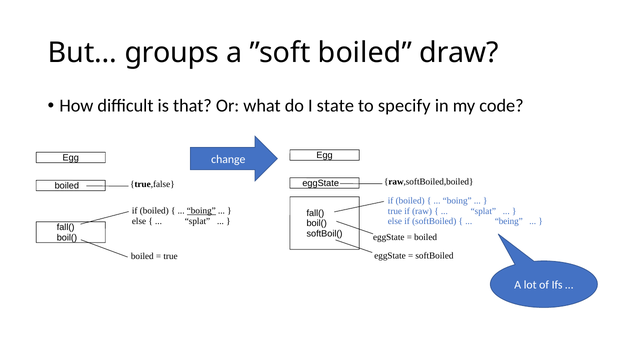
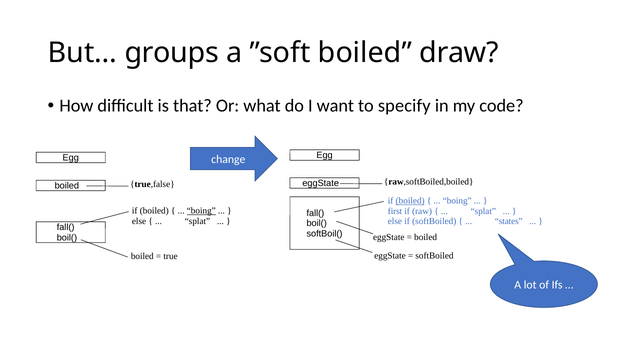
state: state -> want
boiled at (410, 201) underline: none -> present
true at (395, 211): true -> first
being: being -> states
